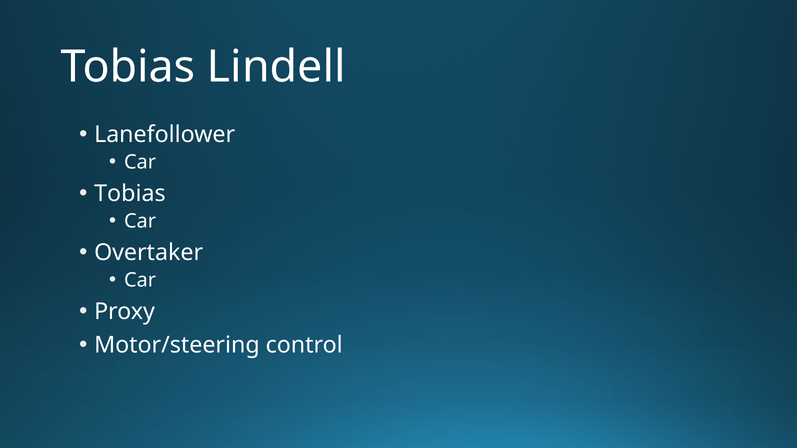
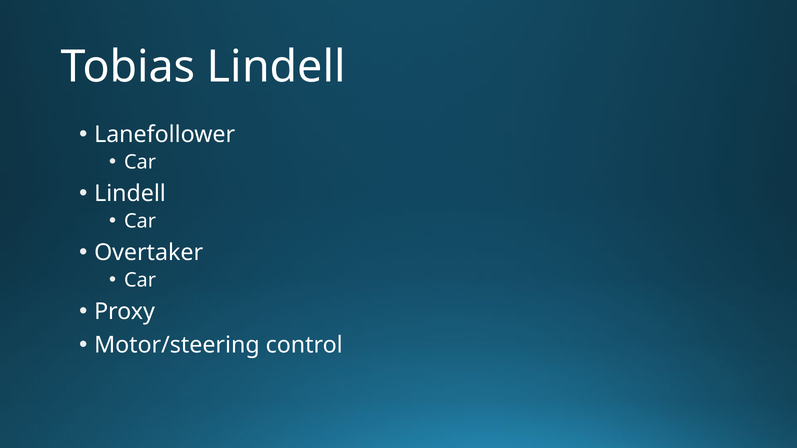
Tobias at (130, 194): Tobias -> Lindell
